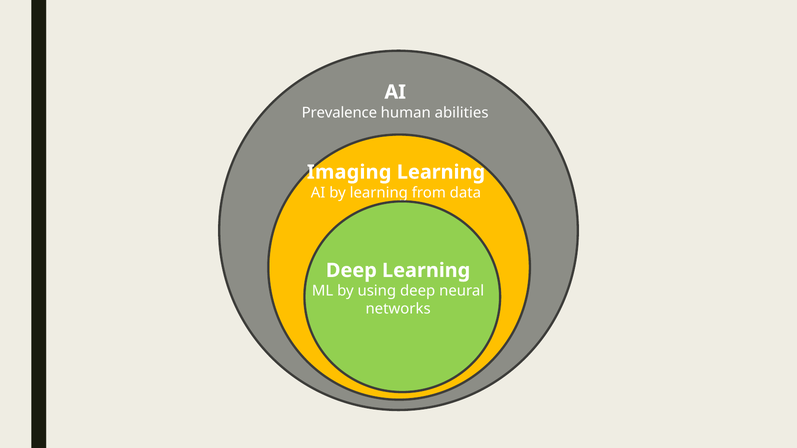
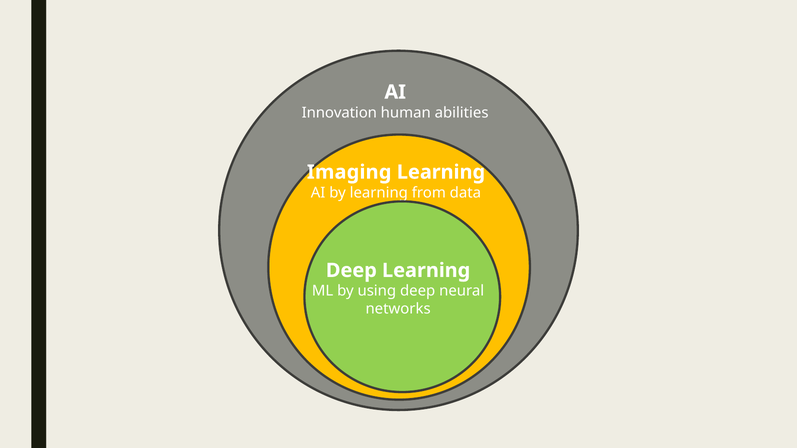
Prevalence: Prevalence -> Innovation
